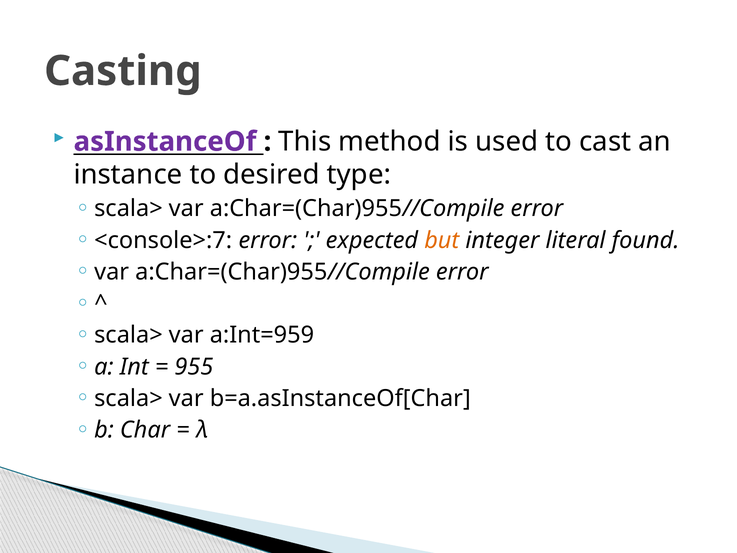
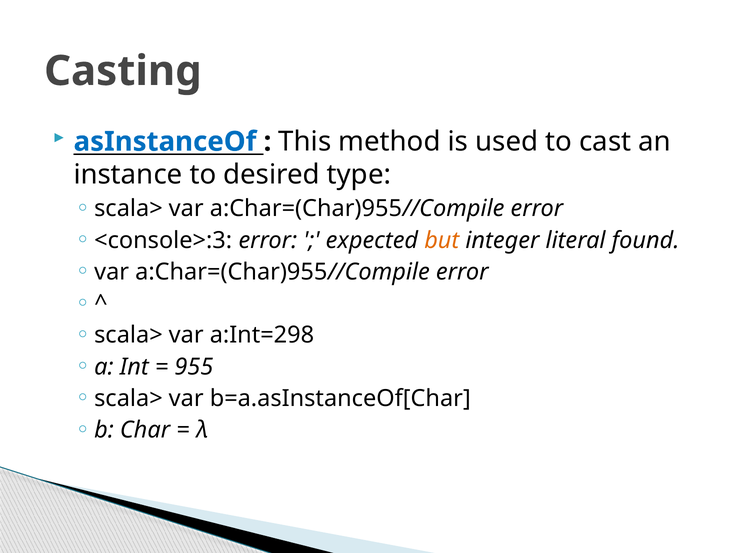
asInstanceOf colour: purple -> blue
<console>:7: <console>:7 -> <console>:3
a:Int=959: a:Int=959 -> a:Int=298
